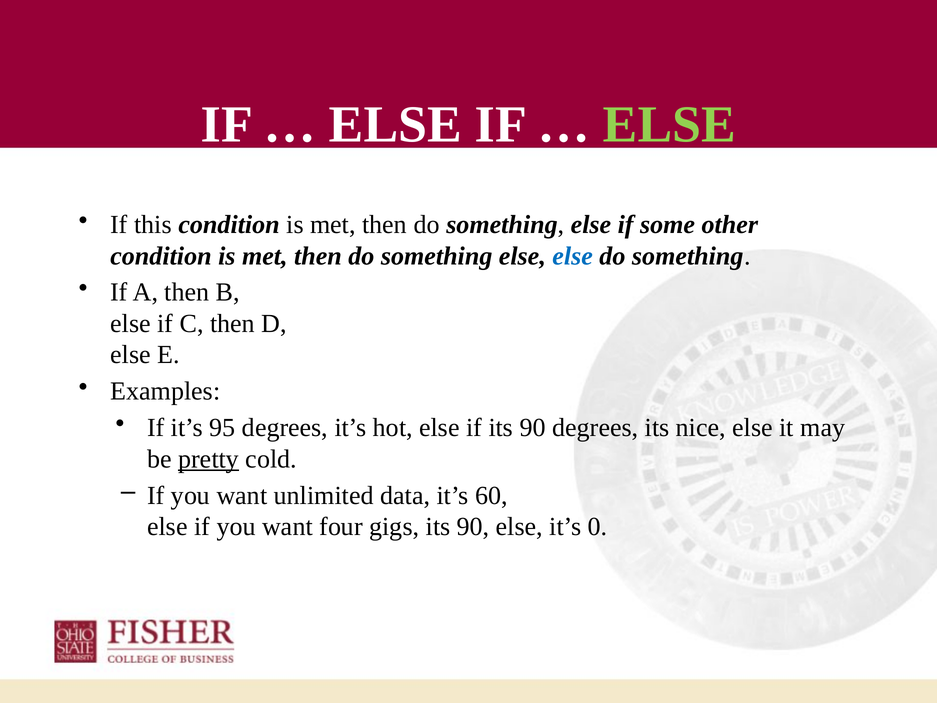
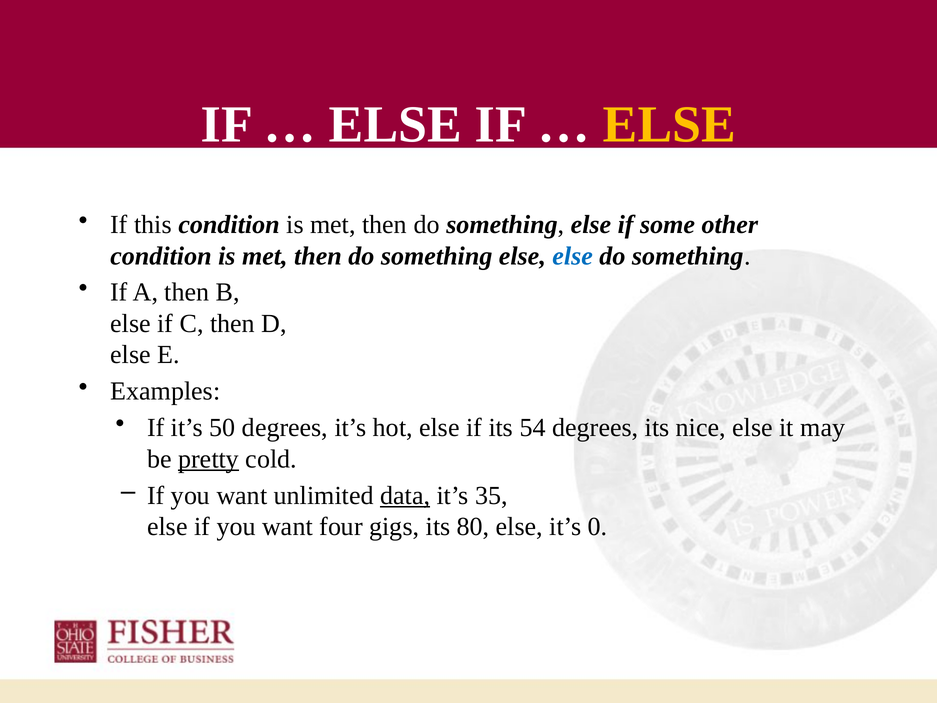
ELSE at (669, 125) colour: light green -> yellow
95: 95 -> 50
if its 90: 90 -> 54
data underline: none -> present
60: 60 -> 35
gigs its 90: 90 -> 80
